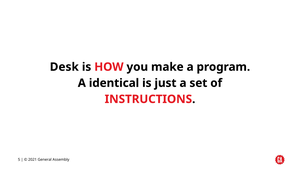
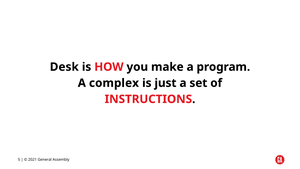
identical: identical -> complex
